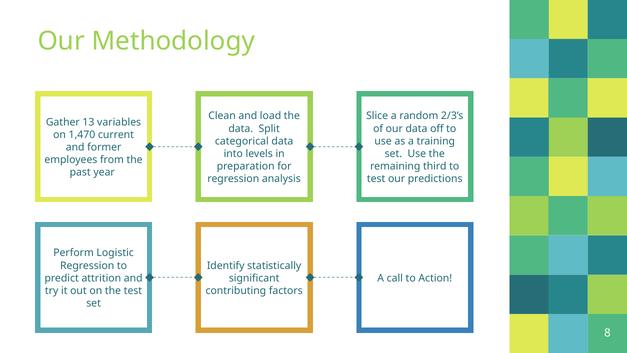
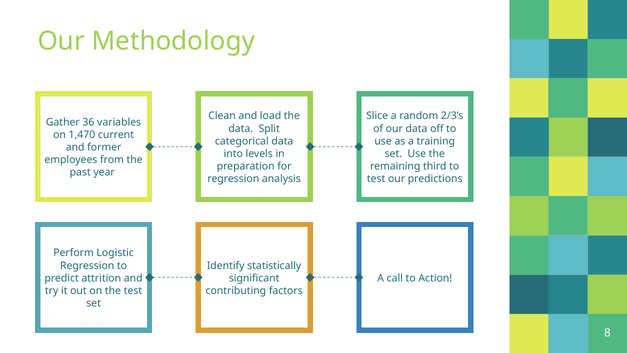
13: 13 -> 36
